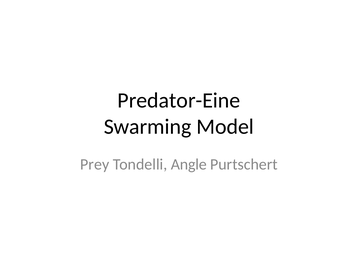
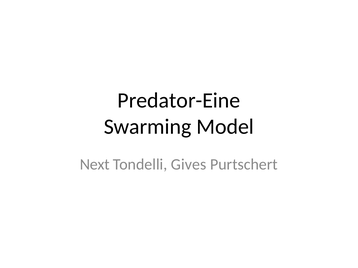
Prey: Prey -> Next
Angle: Angle -> Gives
